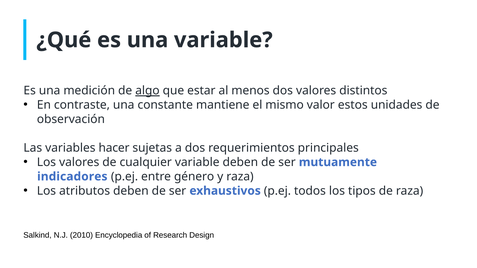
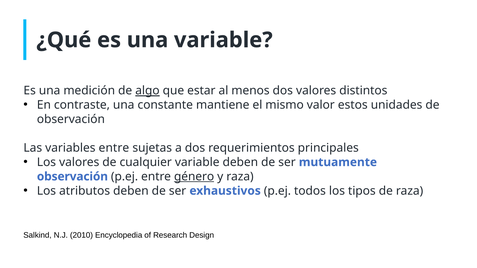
variables hacer: hacer -> entre
indicadores at (72, 177): indicadores -> observación
género underline: none -> present
